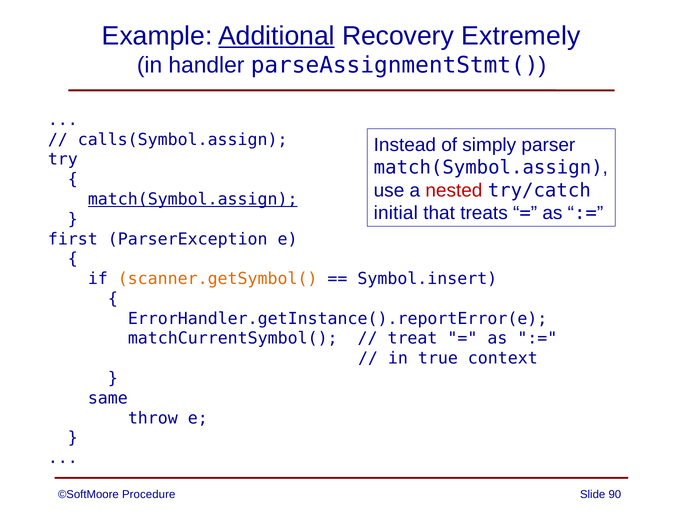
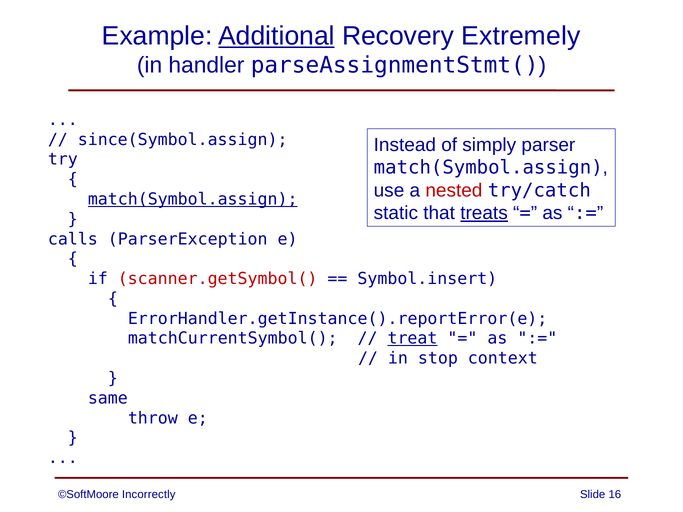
calls(Symbol.assign: calls(Symbol.assign -> since(Symbol.assign
initial: initial -> static
treats underline: none -> present
first: first -> calls
scanner.getSymbol( colour: orange -> red
treat underline: none -> present
true: true -> stop
Procedure: Procedure -> Incorrectly
90: 90 -> 16
